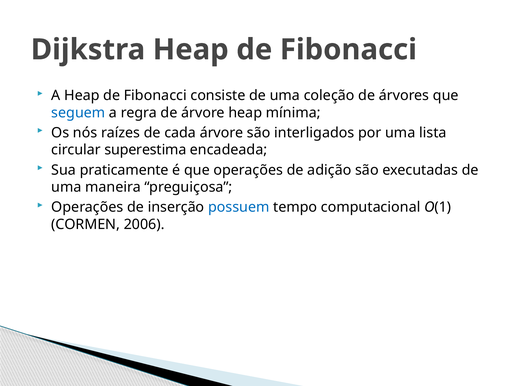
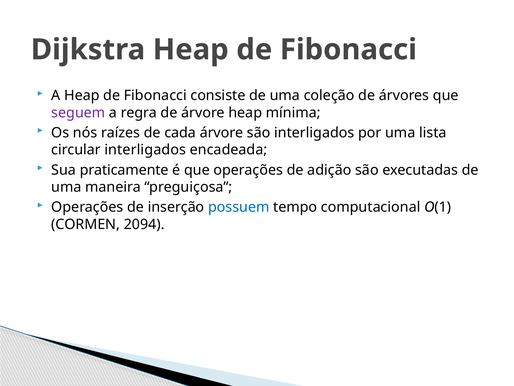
seguem colour: blue -> purple
circular superestima: superestima -> interligados
2006: 2006 -> 2094
